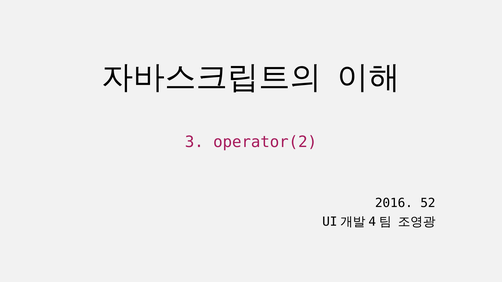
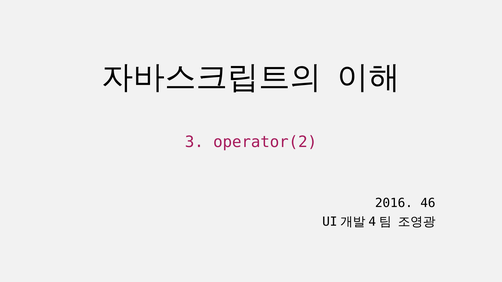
52: 52 -> 46
